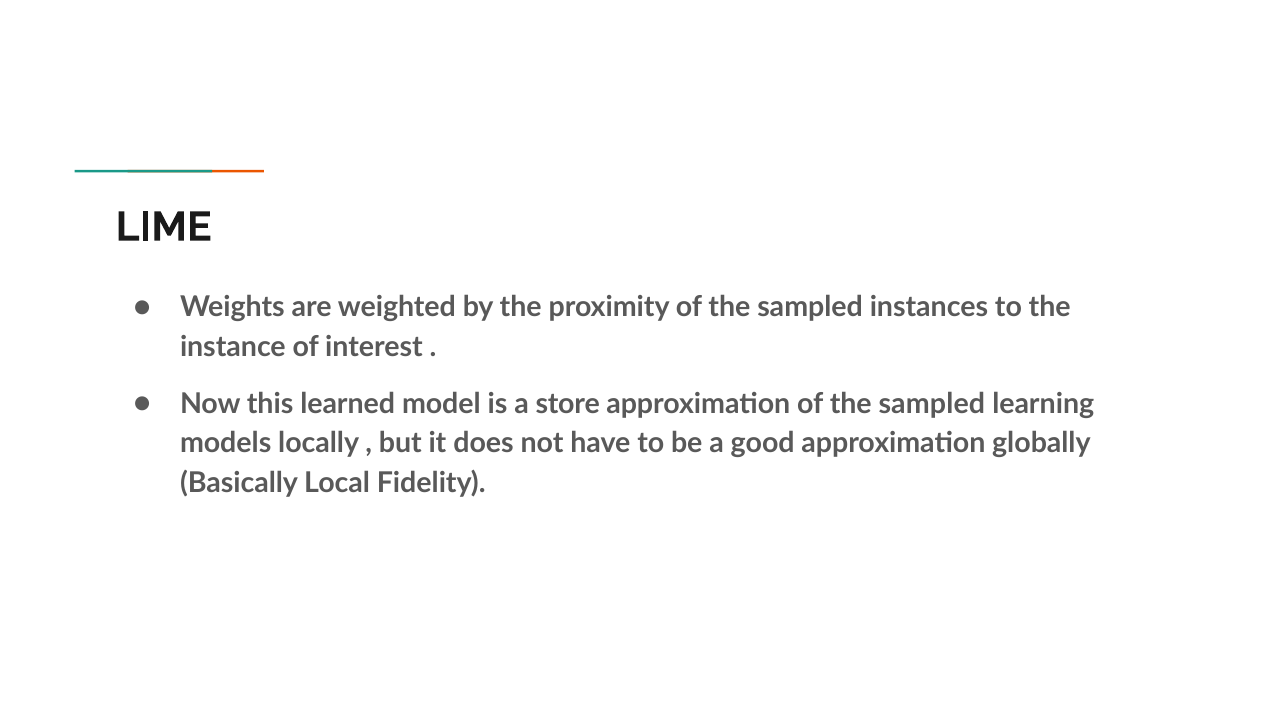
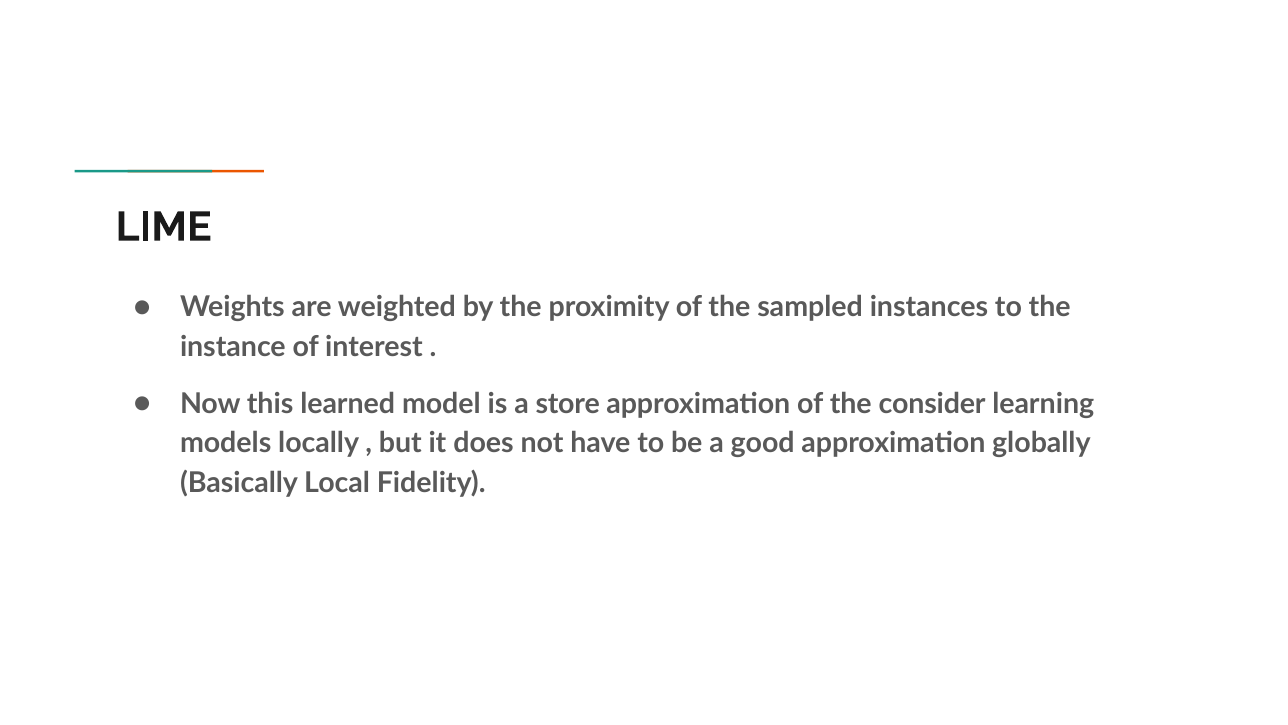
approximation of the sampled: sampled -> consider
